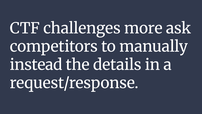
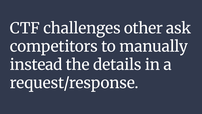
more: more -> other
